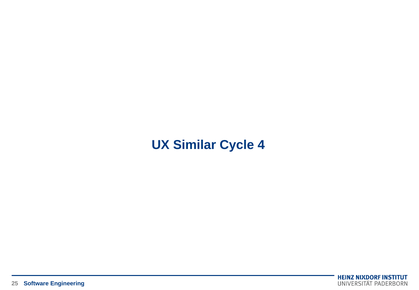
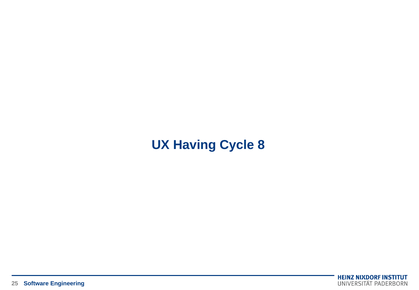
Similar: Similar -> Having
4: 4 -> 8
